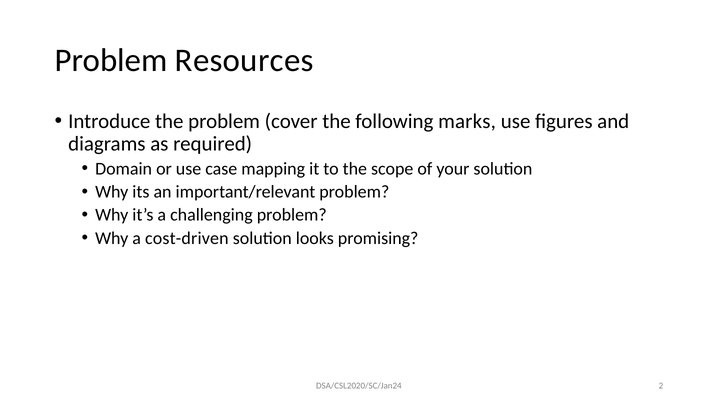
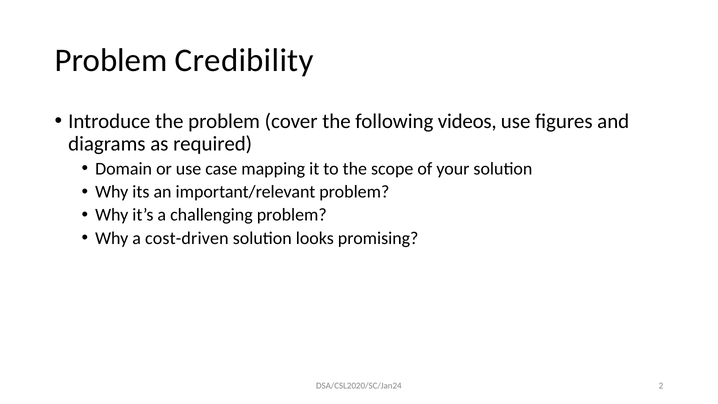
Resources: Resources -> Credibility
marks: marks -> videos
